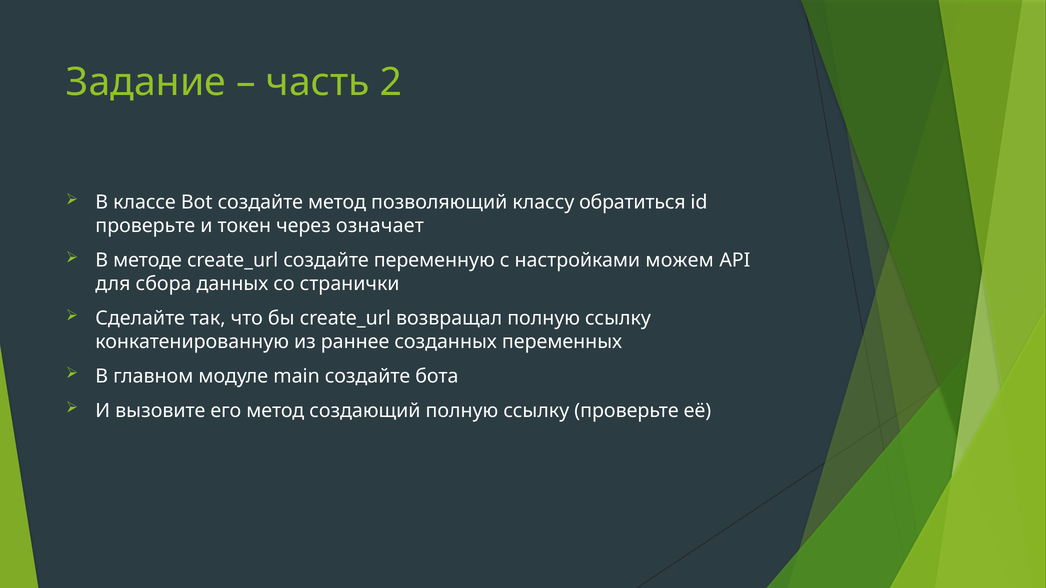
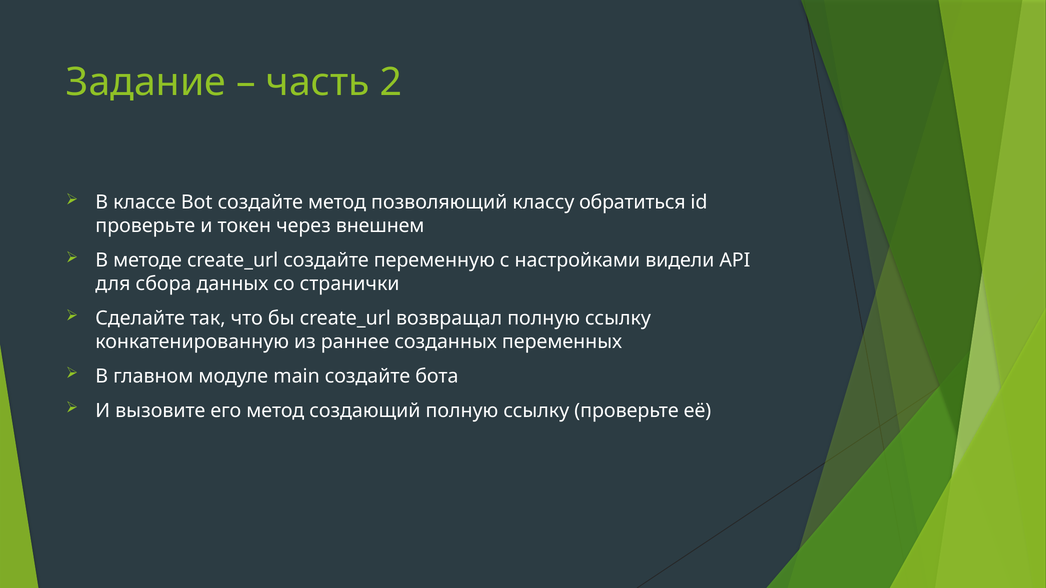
означает: означает -> внешнем
можем: можем -> видели
